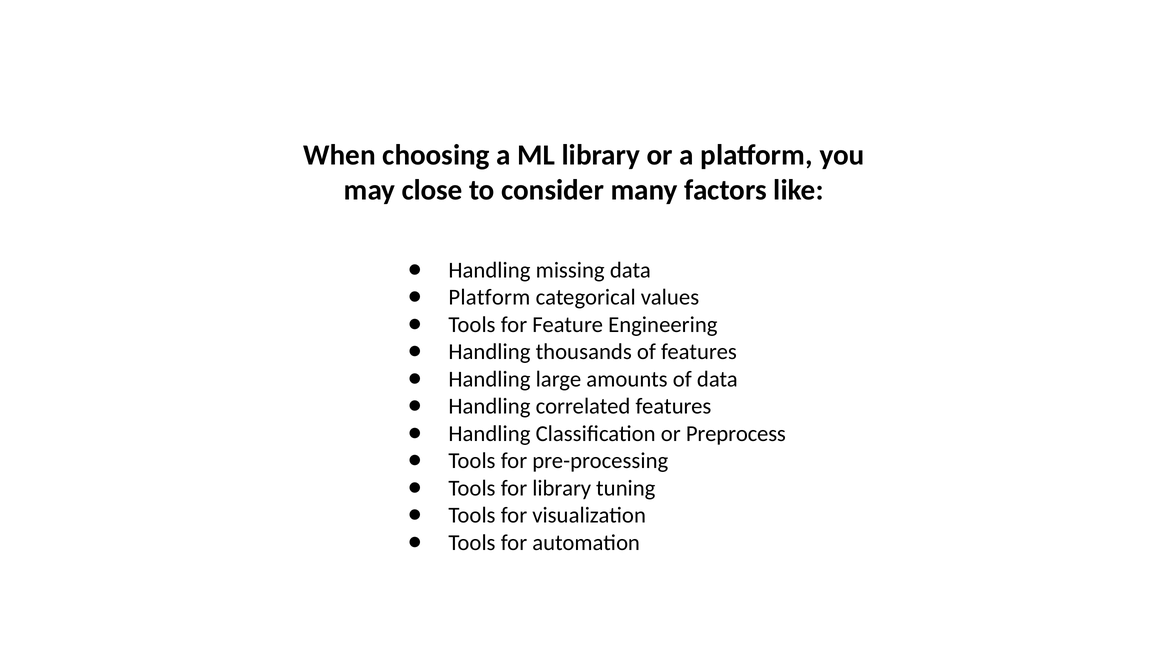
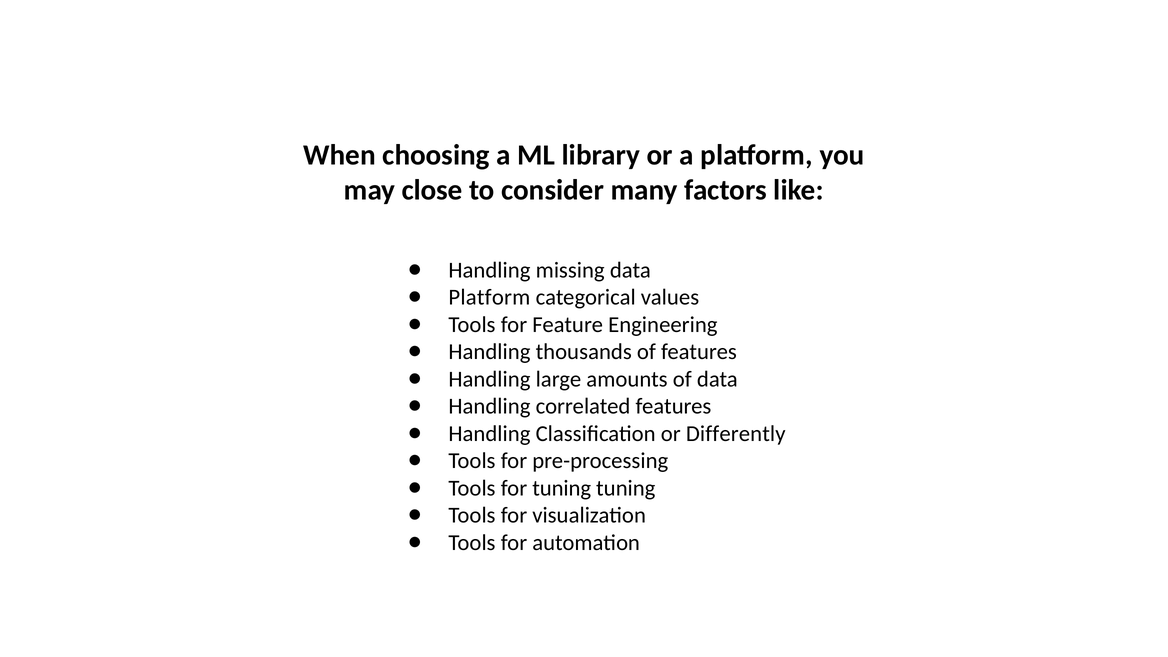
Preprocess: Preprocess -> Differently
for library: library -> tuning
